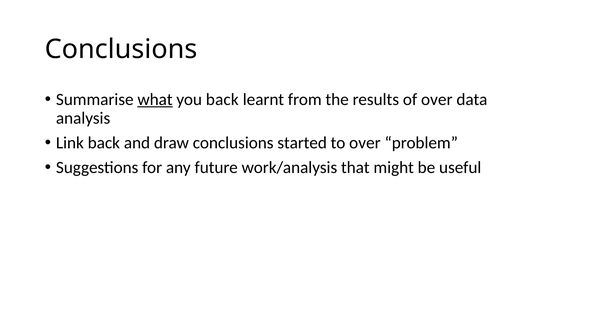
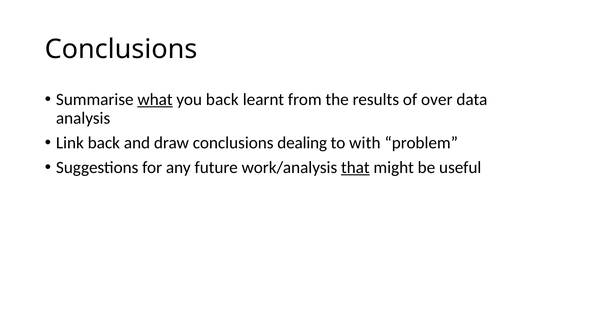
started: started -> dealing
to over: over -> with
that underline: none -> present
